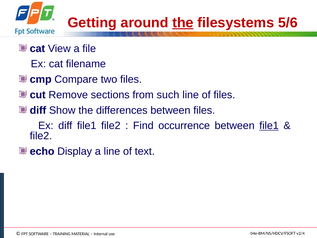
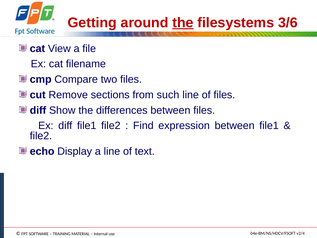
5/6: 5/6 -> 3/6
occurrence: occurrence -> expression
file1 at (269, 126) underline: present -> none
